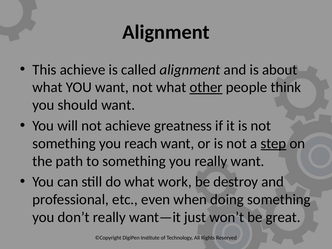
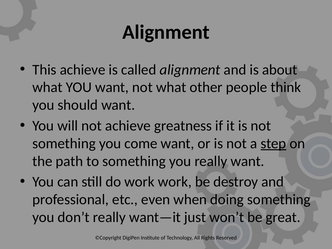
other underline: present -> none
reach: reach -> come
do what: what -> work
